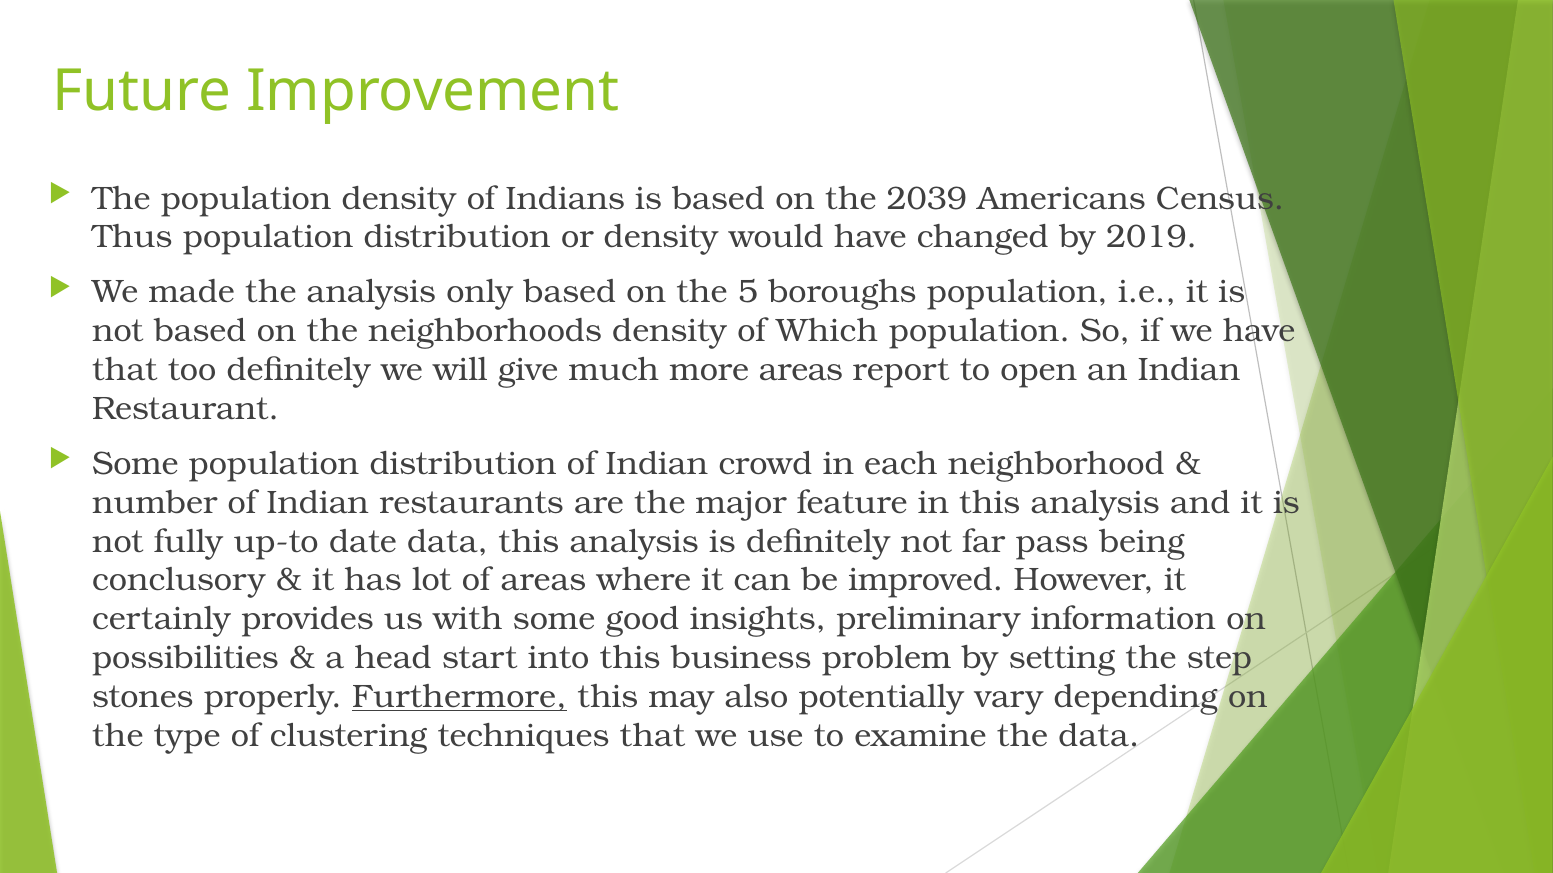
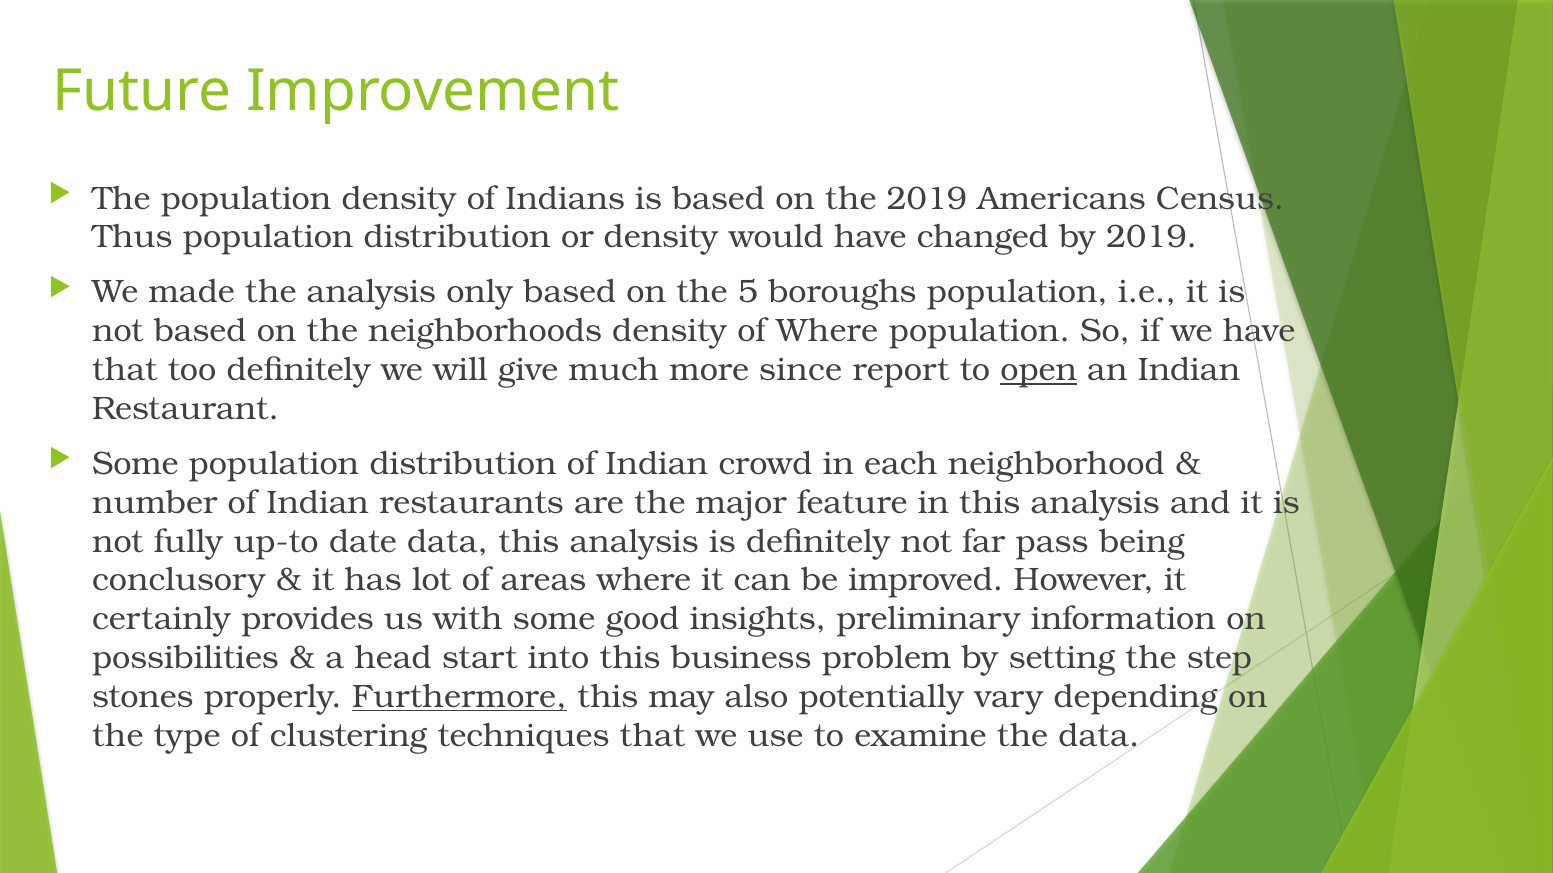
the 2039: 2039 -> 2019
of Which: Which -> Where
more areas: areas -> since
open underline: none -> present
